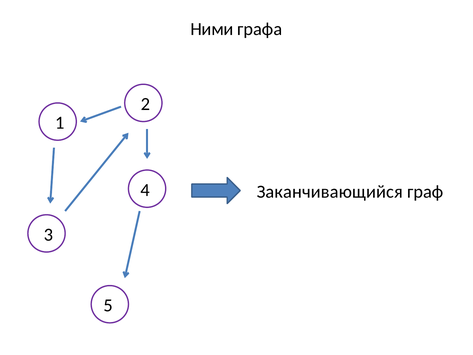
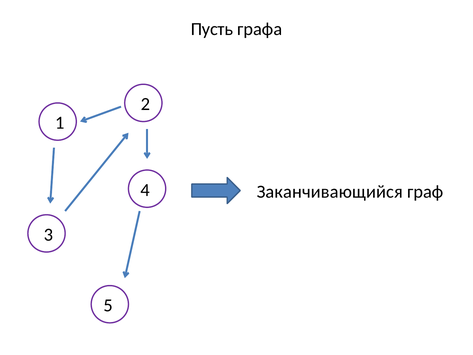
Ними: Ними -> Пусть
